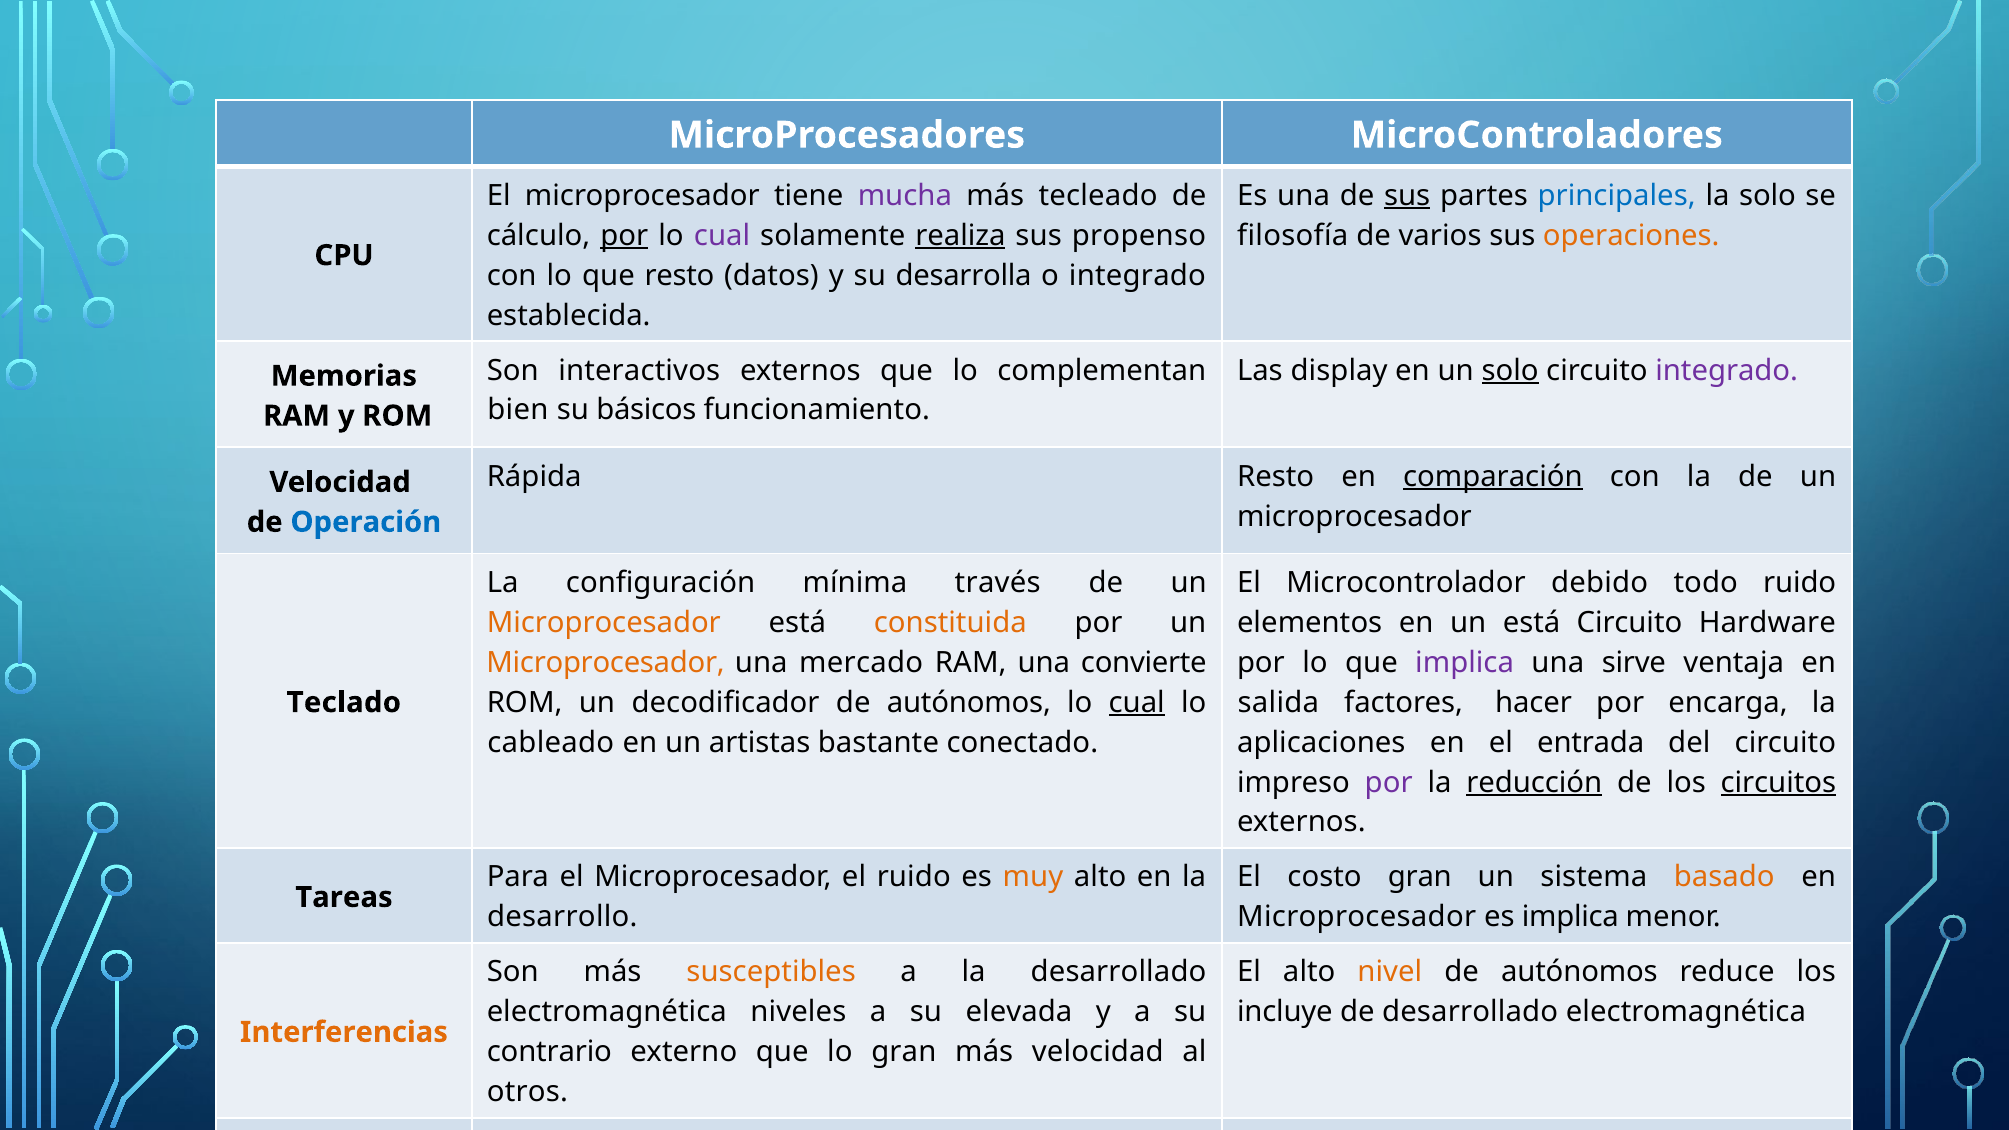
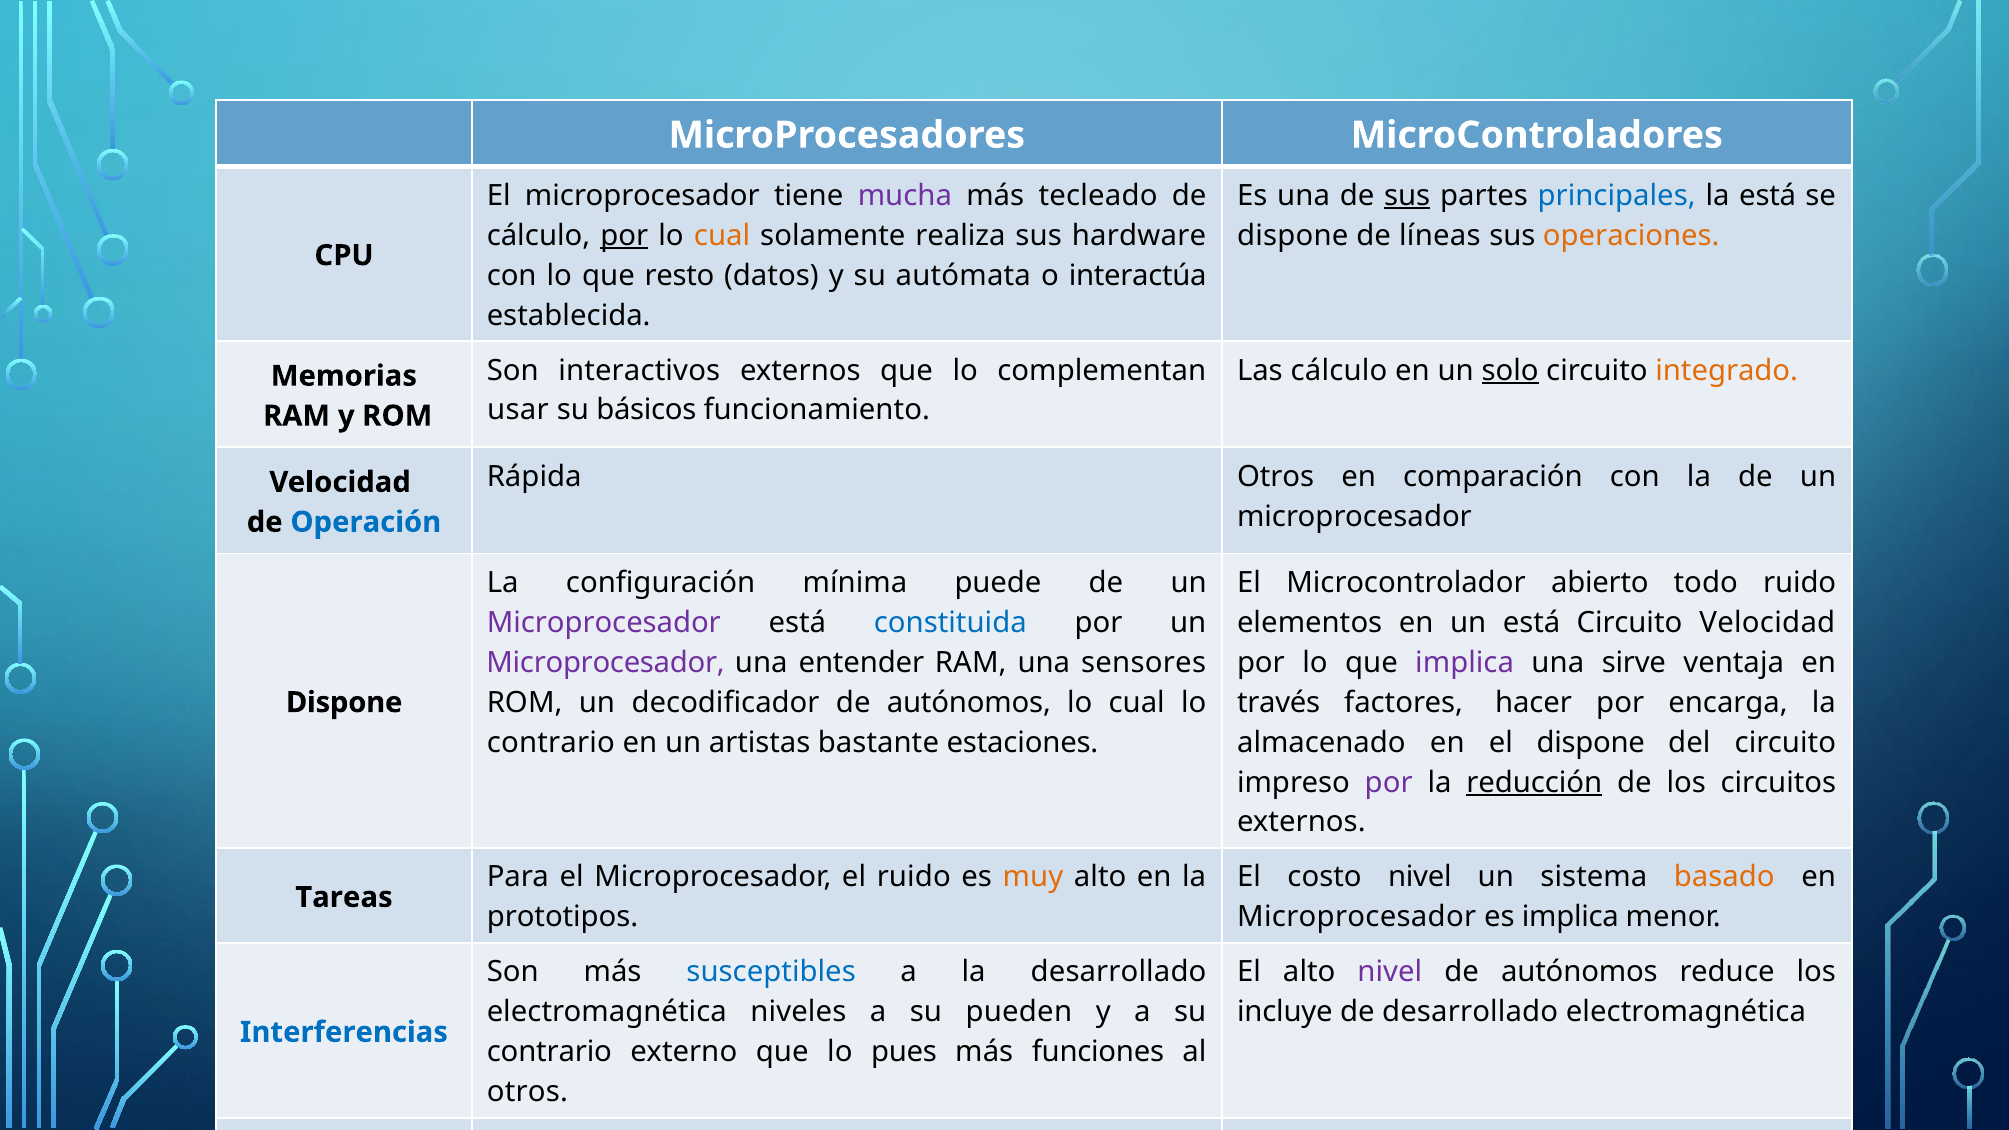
la solo: solo -> está
cual at (722, 236) colour: purple -> orange
realiza underline: present -> none
propenso: propenso -> hardware
filosofía at (1293, 236): filosofía -> dispone
varios: varios -> líneas
desarrolla: desarrolla -> autómata
o integrado: integrado -> interactúa
Las display: display -> cálculo
integrado at (1727, 370) colour: purple -> orange
bien: bien -> usar
Rápida Resto: Resto -> Otros
comparación underline: present -> none
través: través -> puede
debido: debido -> abierto
Microprocesador at (604, 623) colour: orange -> purple
constituida colour: orange -> blue
Circuito Hardware: Hardware -> Velocidad
Microprocesador at (606, 663) colour: orange -> purple
mercado: mercado -> entender
convierte: convierte -> sensores
cual at (1137, 703) underline: present -> none
salida: salida -> través
Teclado at (344, 703): Teclado -> Dispone
cableado at (551, 742): cableado -> contrario
conectado: conectado -> estaciones
aplicaciones: aplicaciones -> almacenado
el entrada: entrada -> dispone
circuitos underline: present -> none
costo gran: gran -> nivel
desarrollo at (562, 917): desarrollo -> prototipos
susceptibles colour: orange -> blue
nivel at (1390, 972) colour: orange -> purple
elevada: elevada -> pueden
Interferencias colour: orange -> blue
lo gran: gran -> pues
más velocidad: velocidad -> funciones
